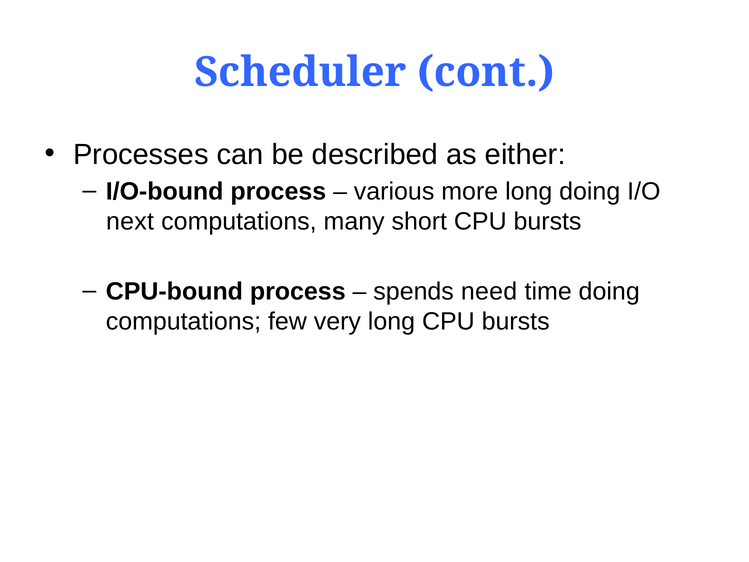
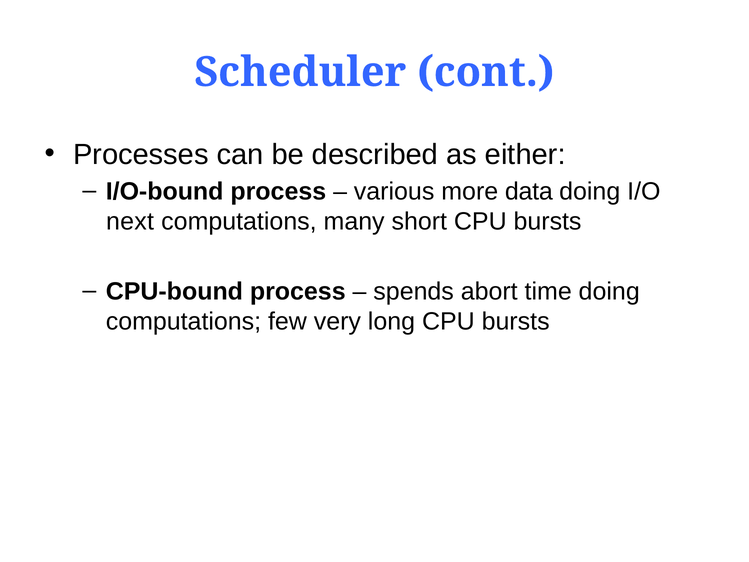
more long: long -> data
need: need -> abort
